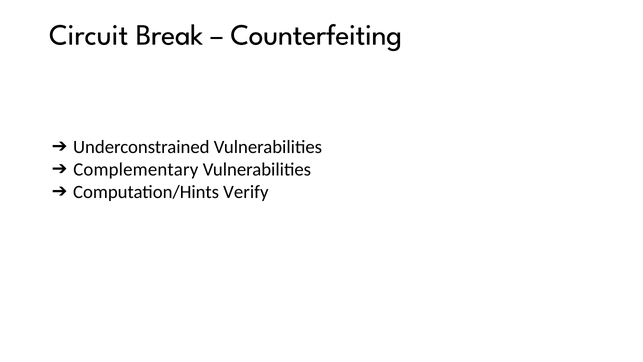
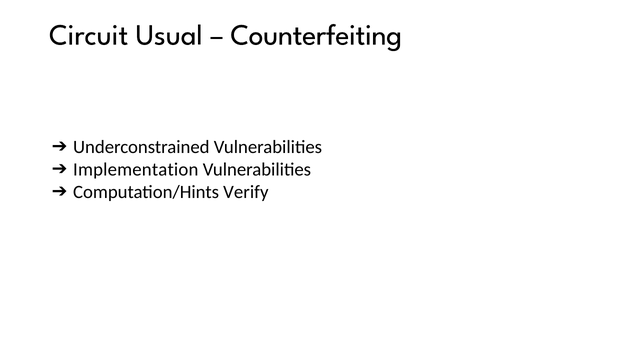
Break: Break -> Usual
Complementary: Complementary -> Implementation
